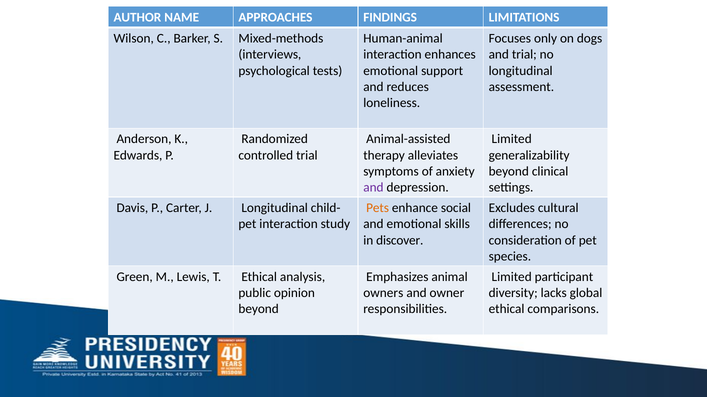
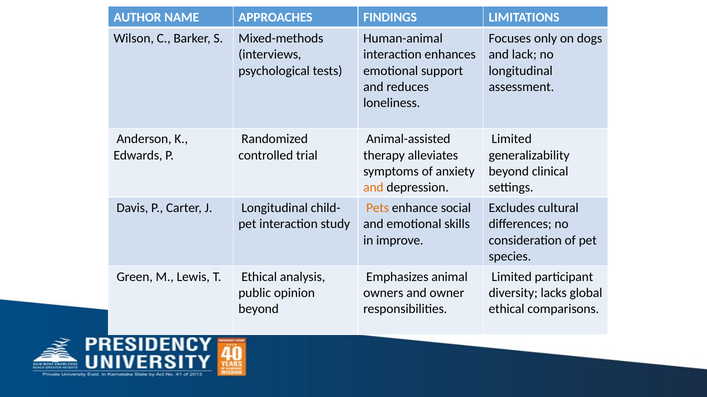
and trial: trial -> lack
and at (373, 188) colour: purple -> orange
discover: discover -> improve
